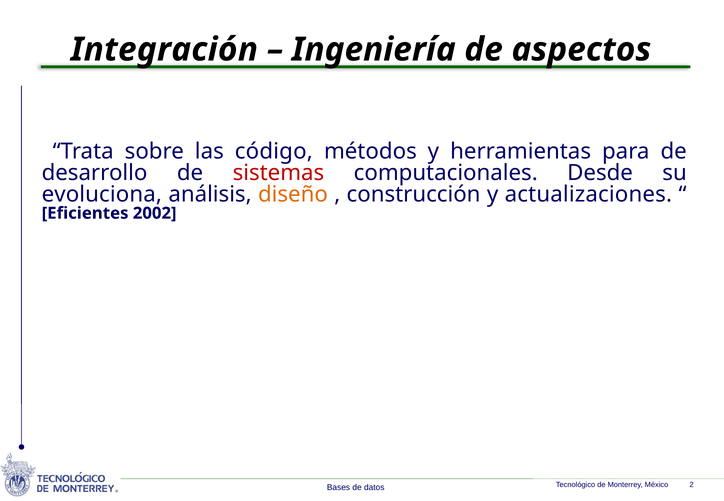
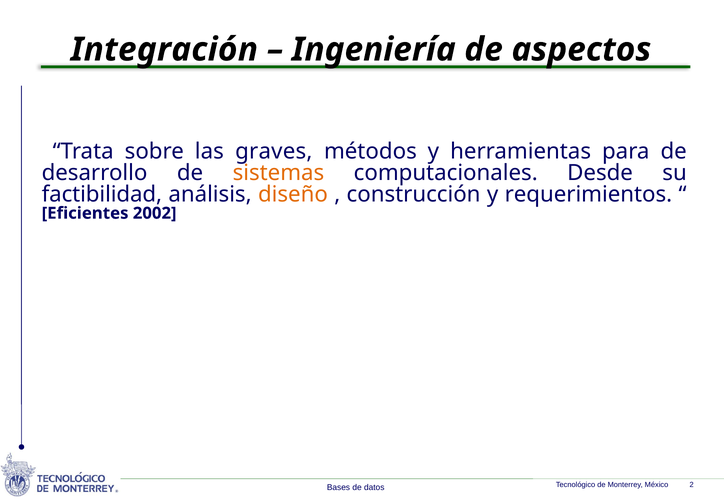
código: código -> graves
sistemas colour: red -> orange
evoluciona: evoluciona -> factibilidad
actualizaciones: actualizaciones -> requerimientos
